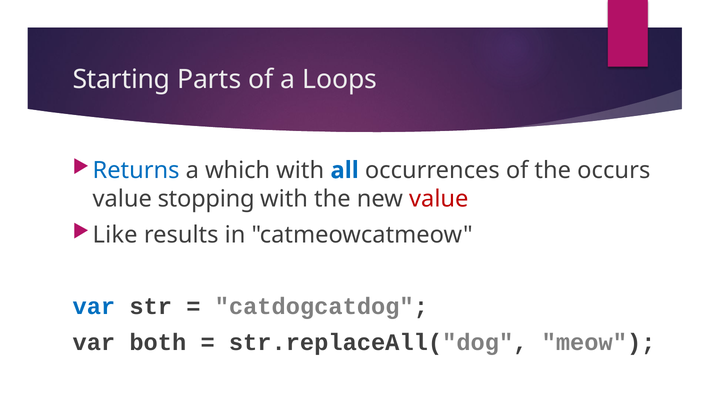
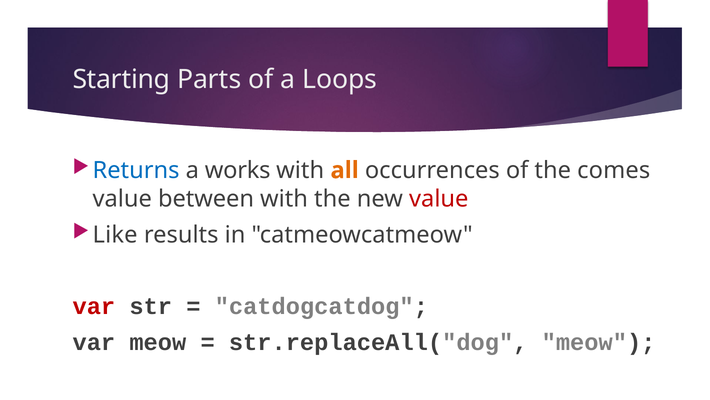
which: which -> works
all colour: blue -> orange
occurs: occurs -> comes
stopping: stopping -> between
var at (94, 306) colour: blue -> red
var both: both -> meow
